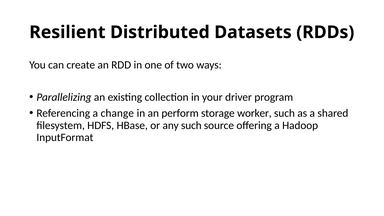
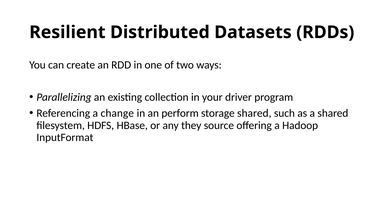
storage worker: worker -> shared
any such: such -> they
